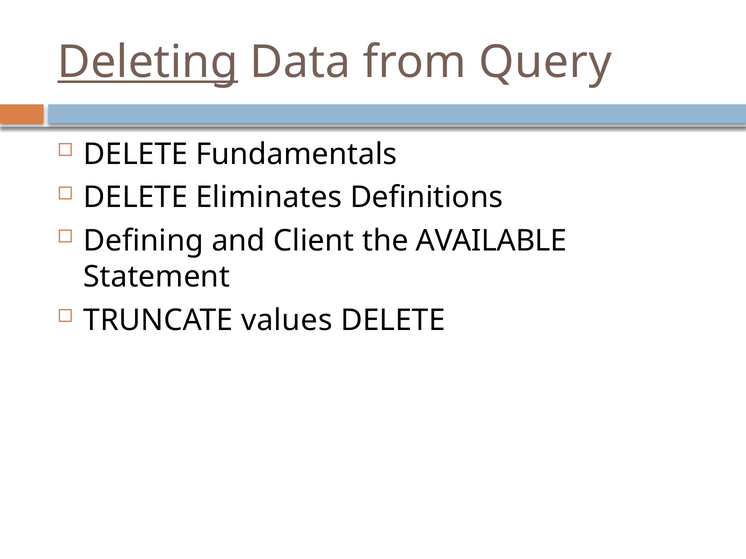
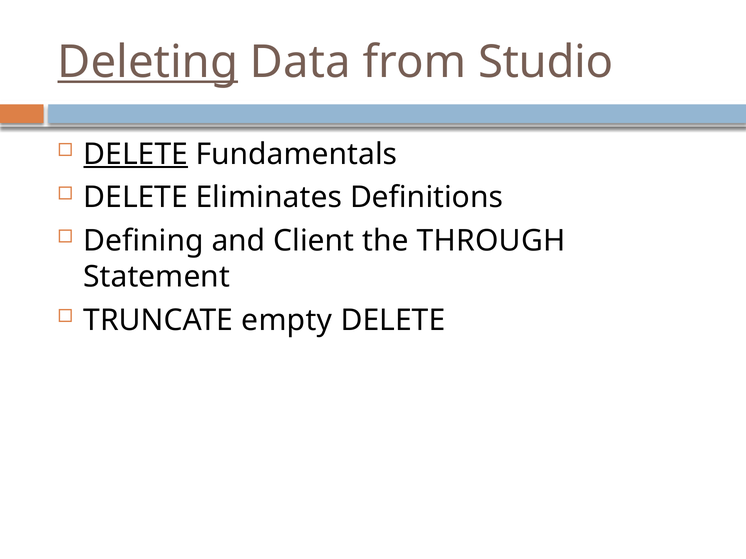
Query: Query -> Studio
DELETE at (136, 154) underline: none -> present
AVAILABLE: AVAILABLE -> THROUGH
values: values -> empty
